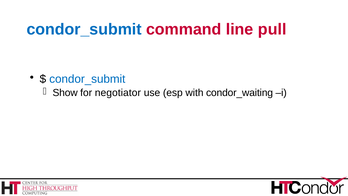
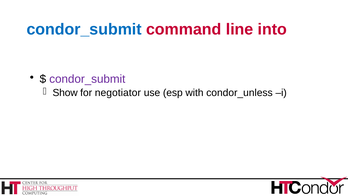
pull: pull -> into
condor_submit at (87, 79) colour: blue -> purple
condor_waiting: condor_waiting -> condor_unless
